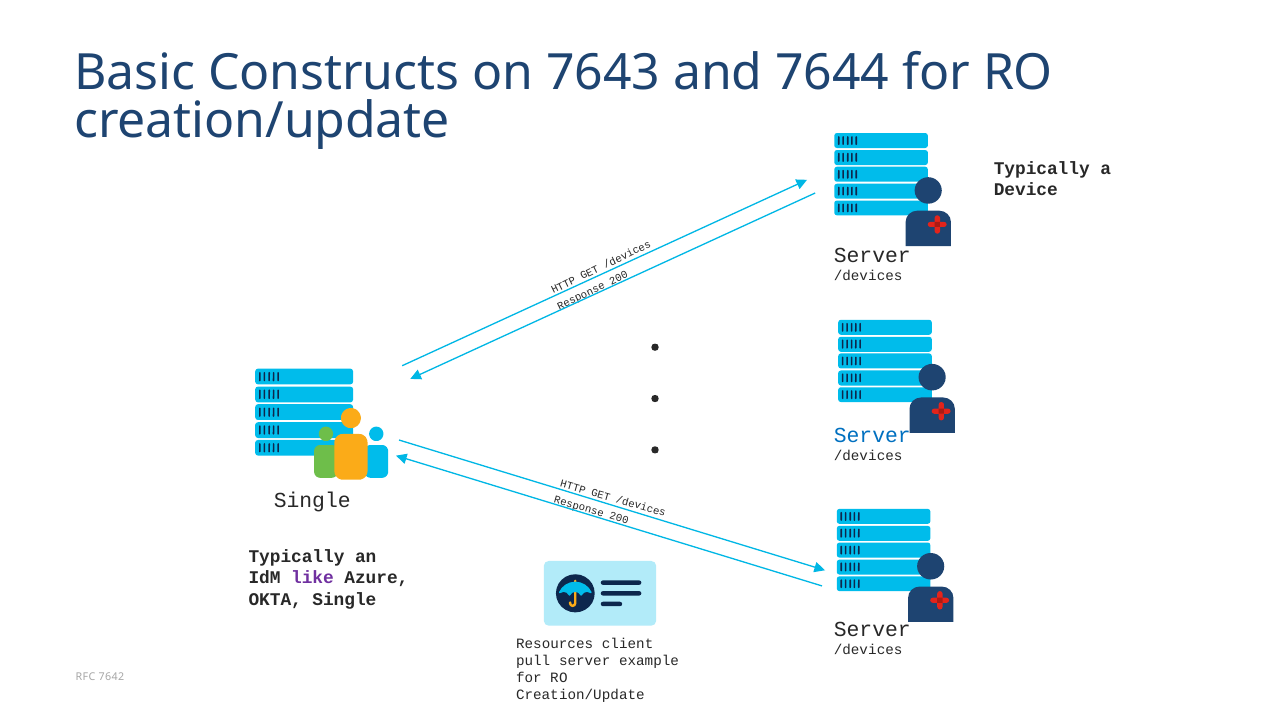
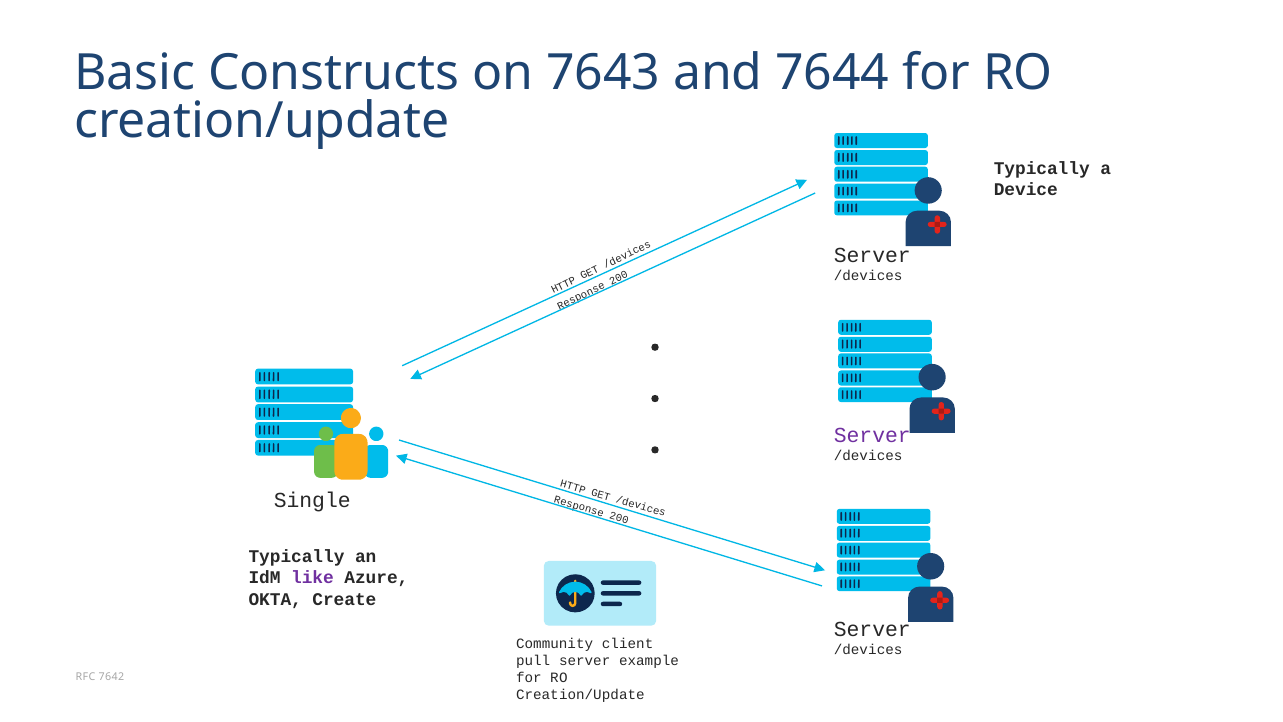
Server at (872, 435) colour: blue -> purple
OKTA Single: Single -> Create
Resources: Resources -> Community
